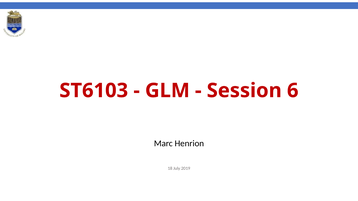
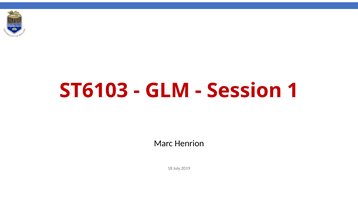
6: 6 -> 1
